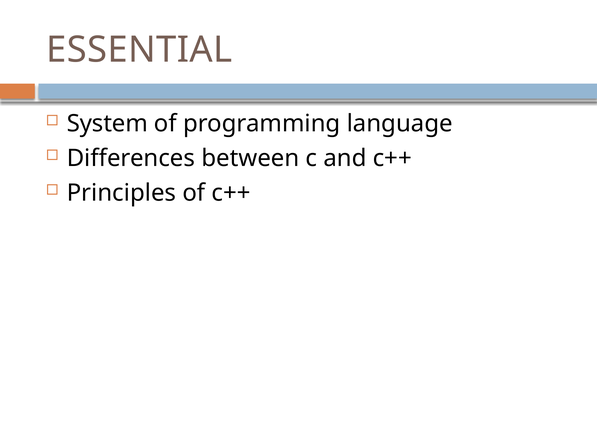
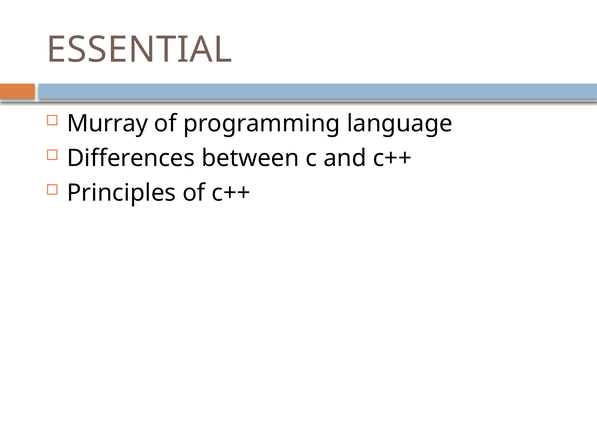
System: System -> Murray
